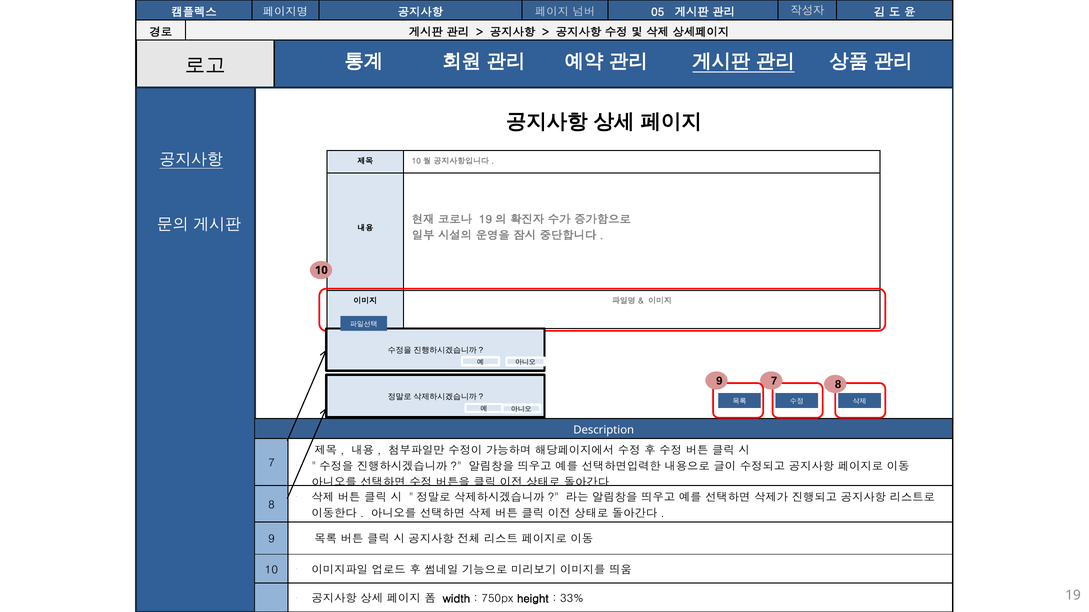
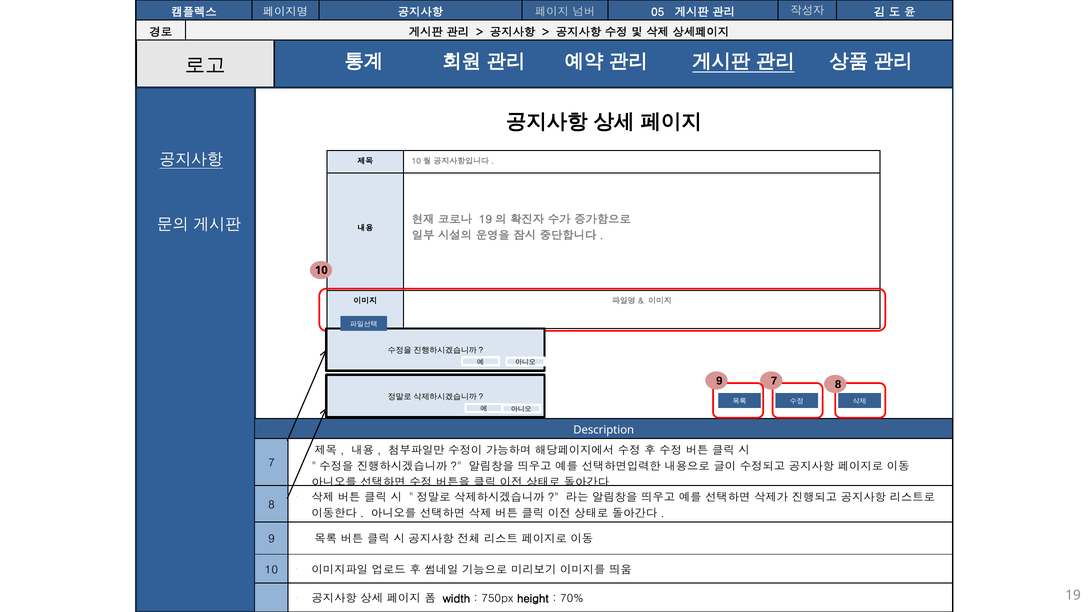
33%: 33% -> 70%
